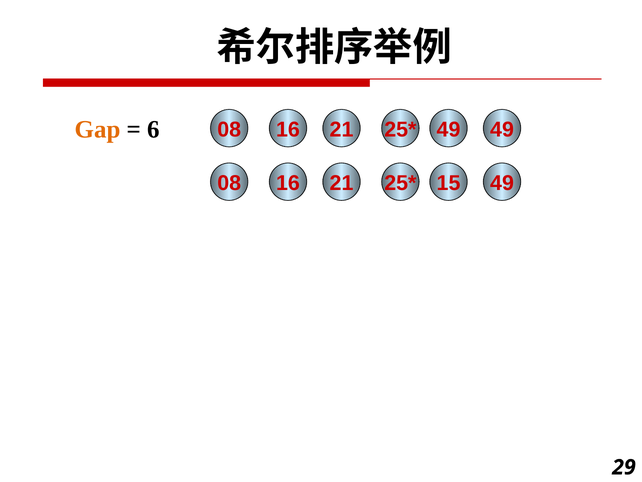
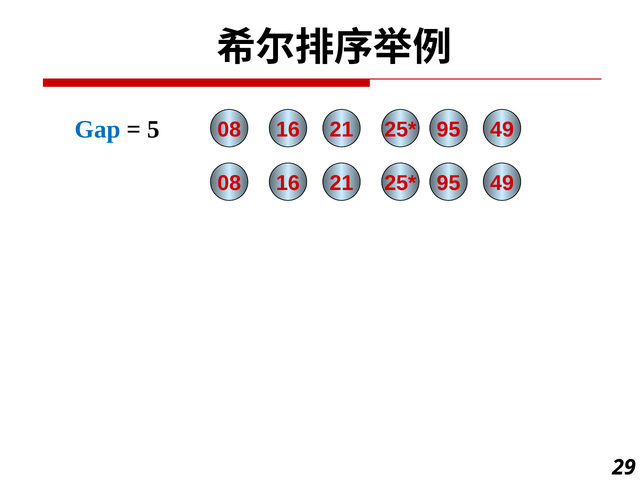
Gap colour: orange -> blue
6: 6 -> 5
49 at (449, 129): 49 -> 95
15 at (449, 183): 15 -> 95
